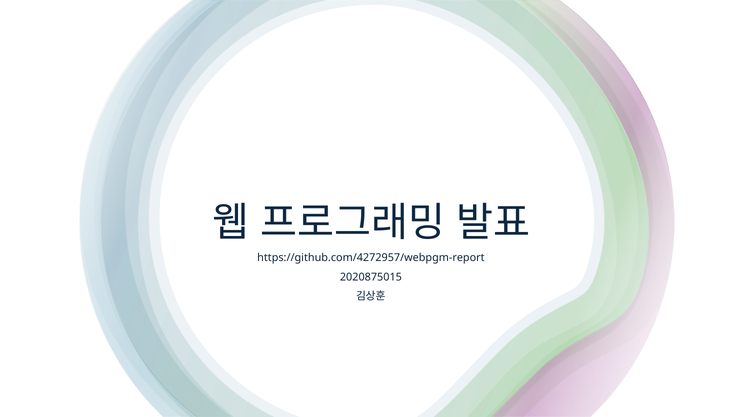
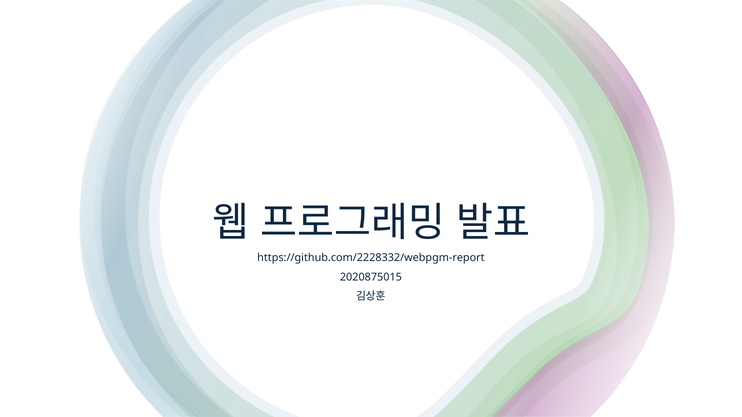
https://github.com/4272957/webpgm-report: https://github.com/4272957/webpgm-report -> https://github.com/2228332/webpgm-report
